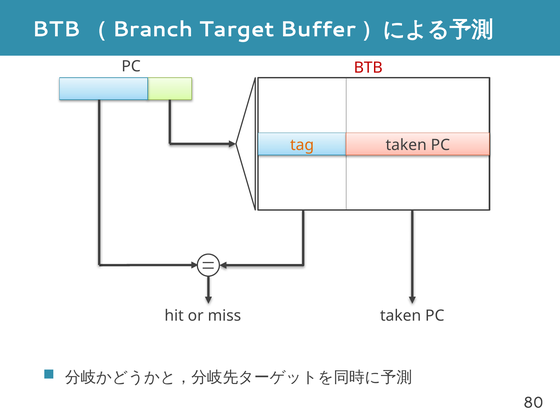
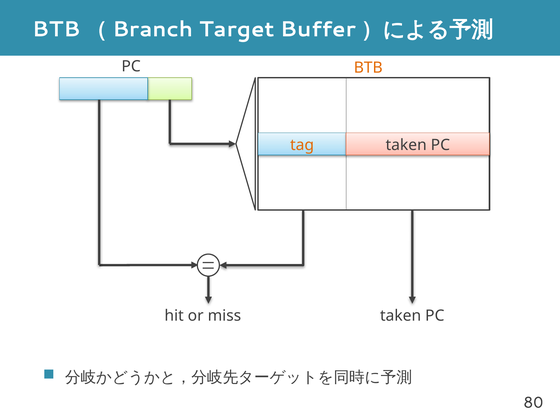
BTB colour: red -> orange
